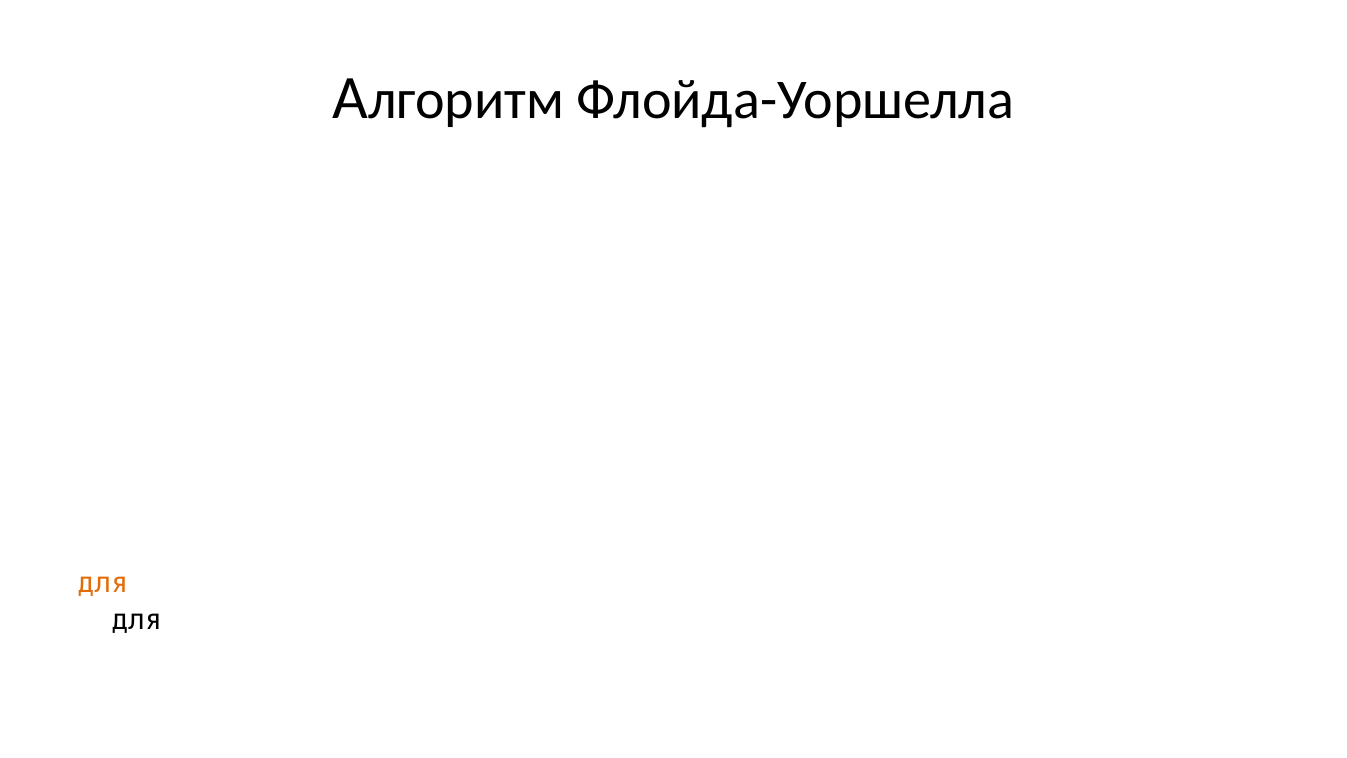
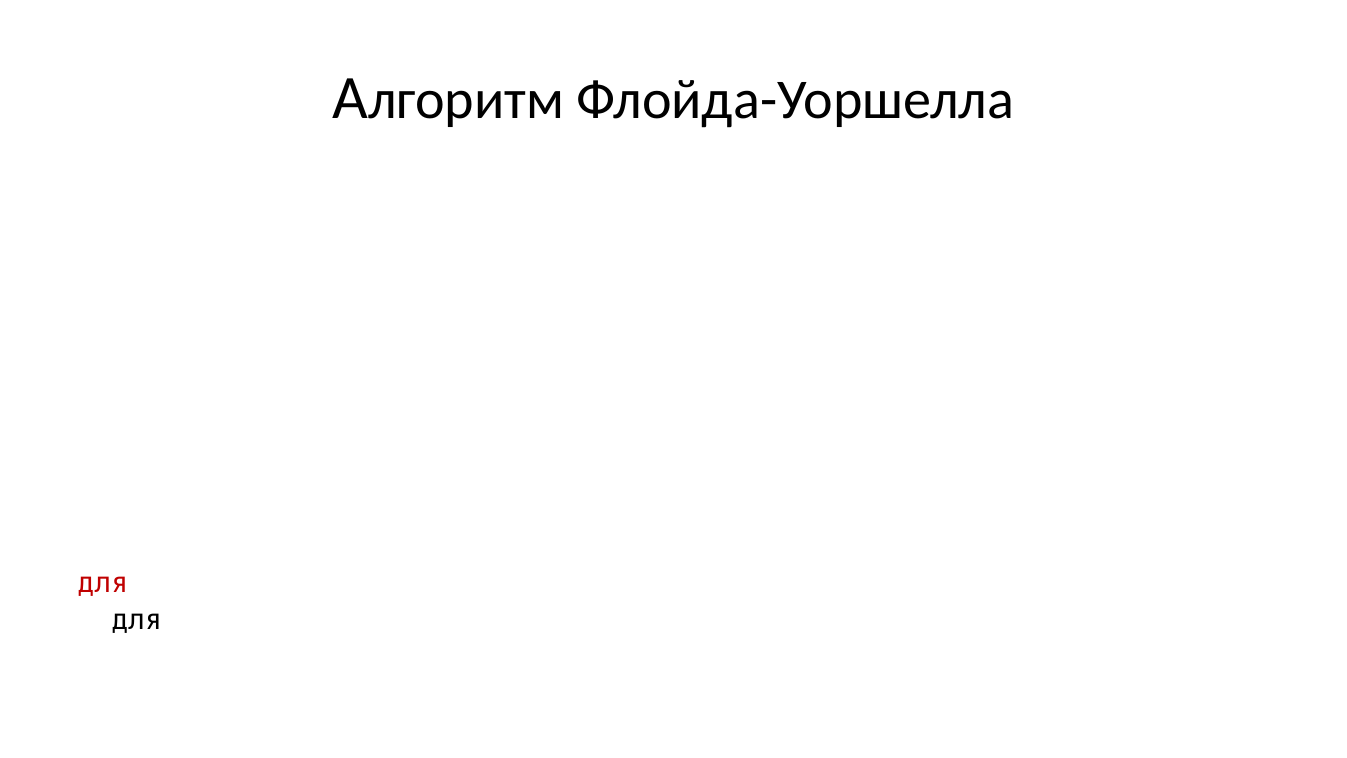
для at (103, 583) colour: orange -> red
